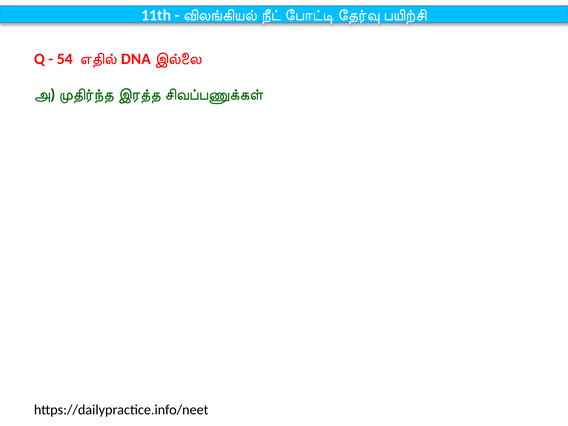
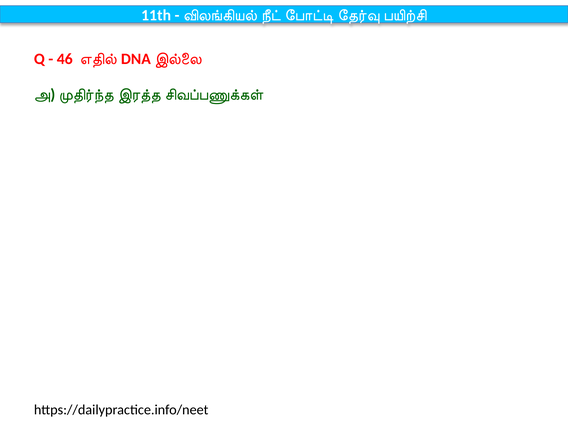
54: 54 -> 46
